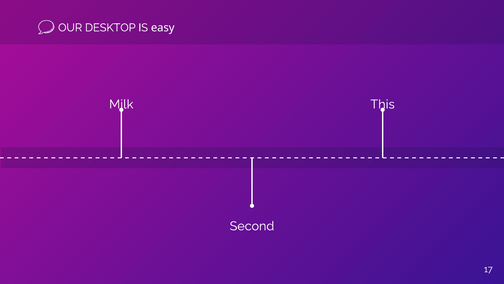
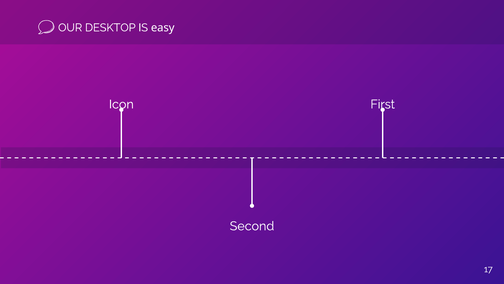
Milk: Milk -> Icon
This: This -> First
